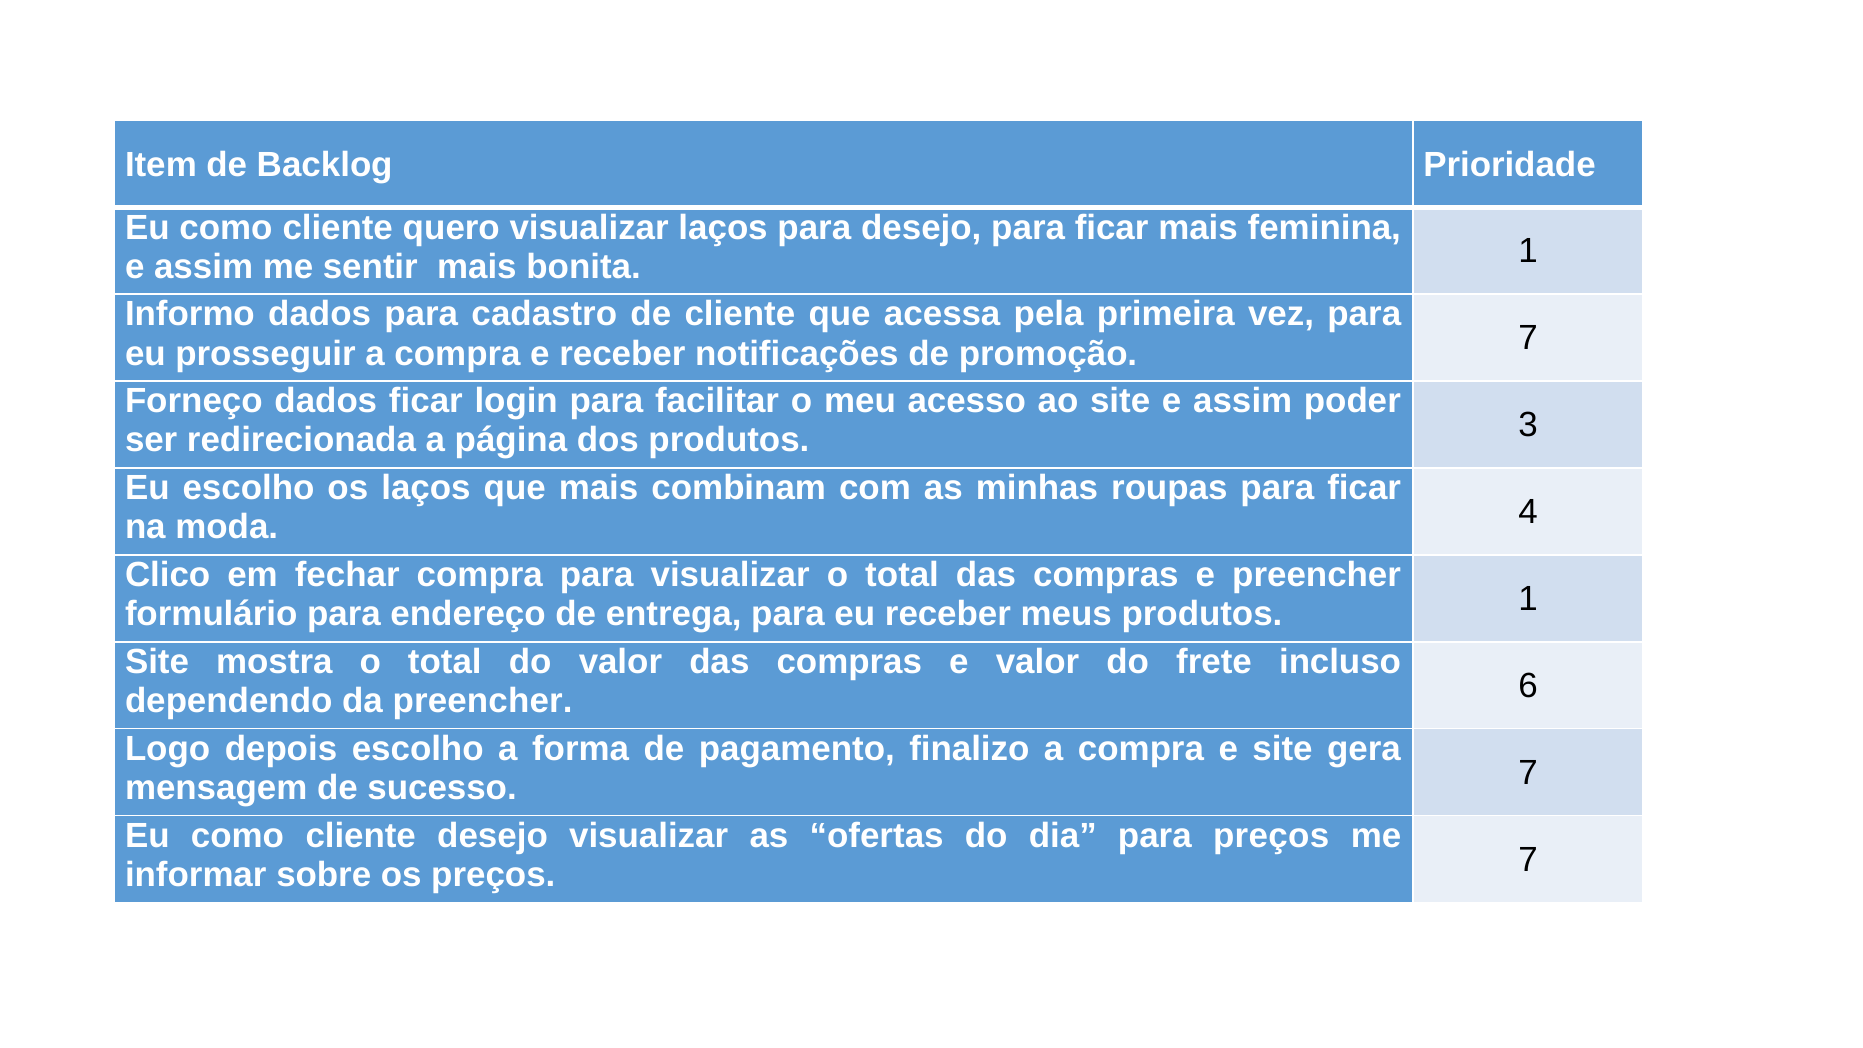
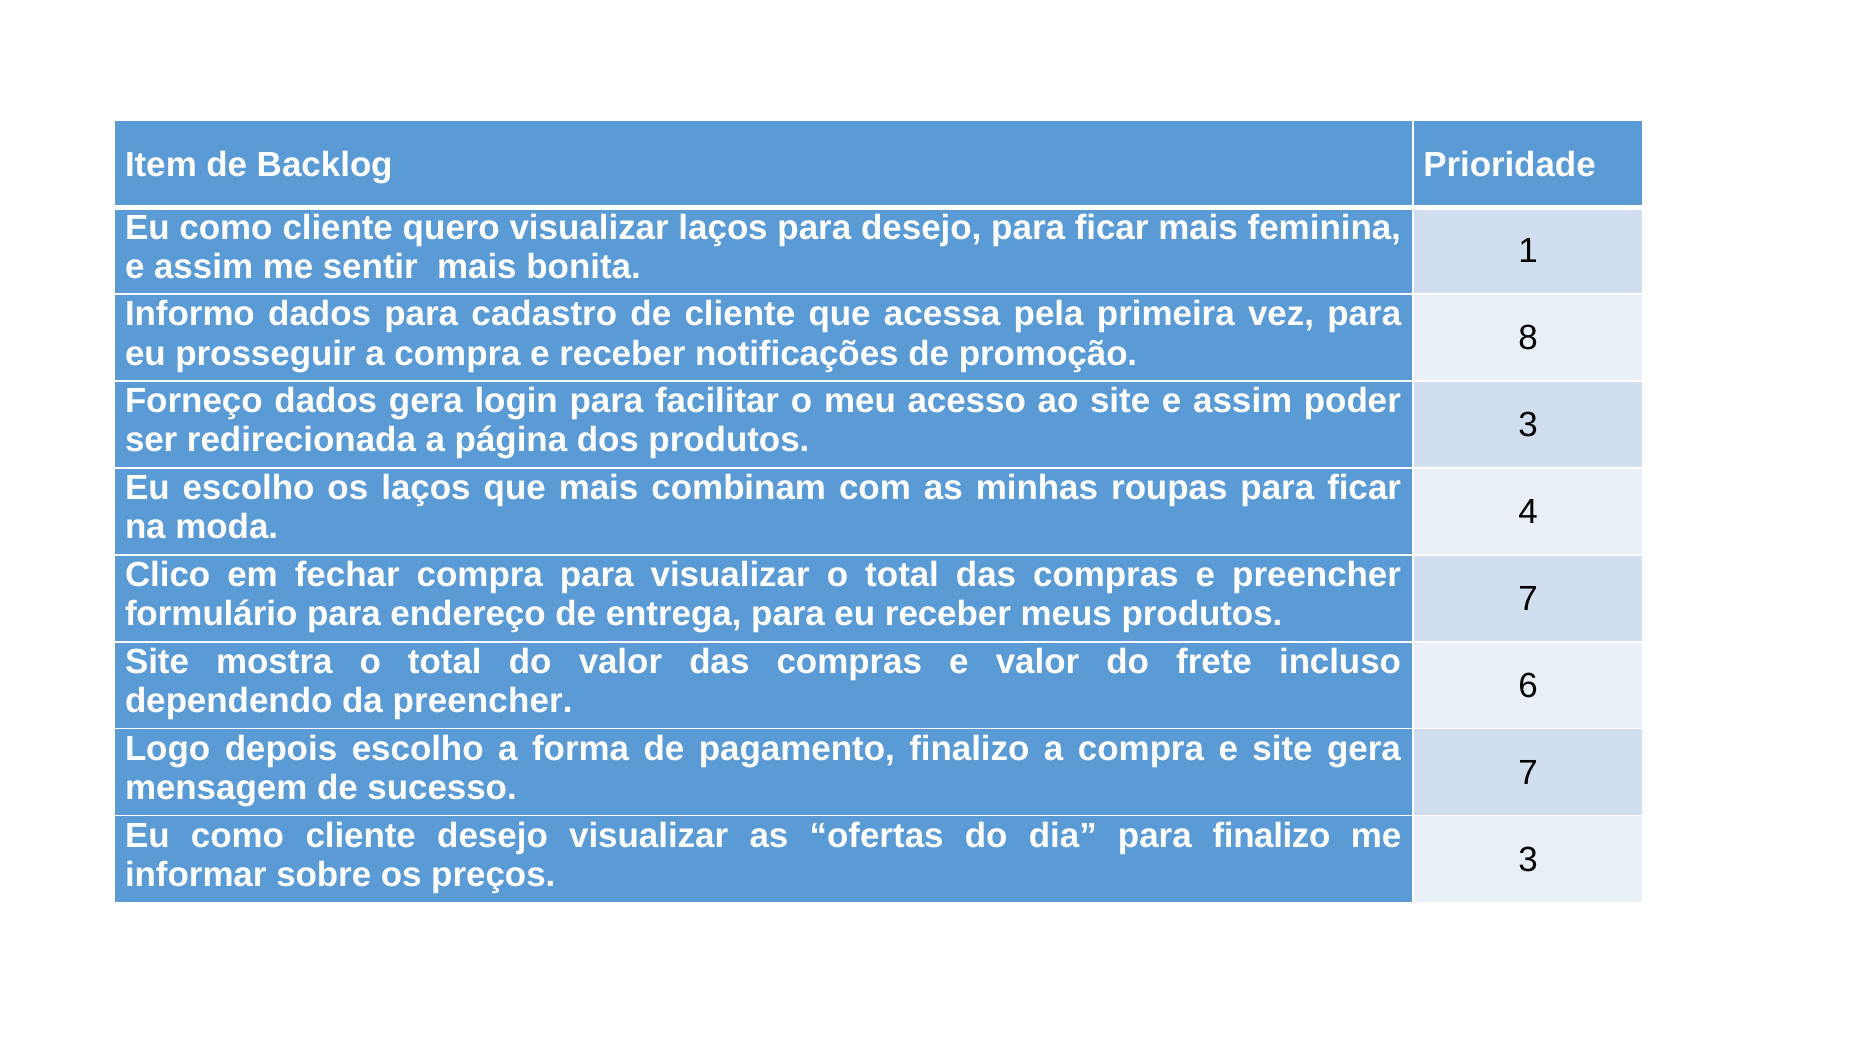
promoção 7: 7 -> 8
dados ficar: ficar -> gera
produtos 1: 1 -> 7
para preços: preços -> finalizo
preços 7: 7 -> 3
